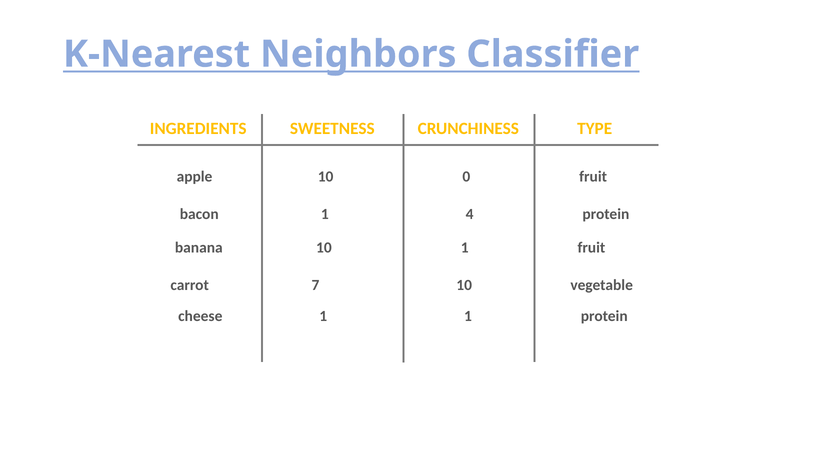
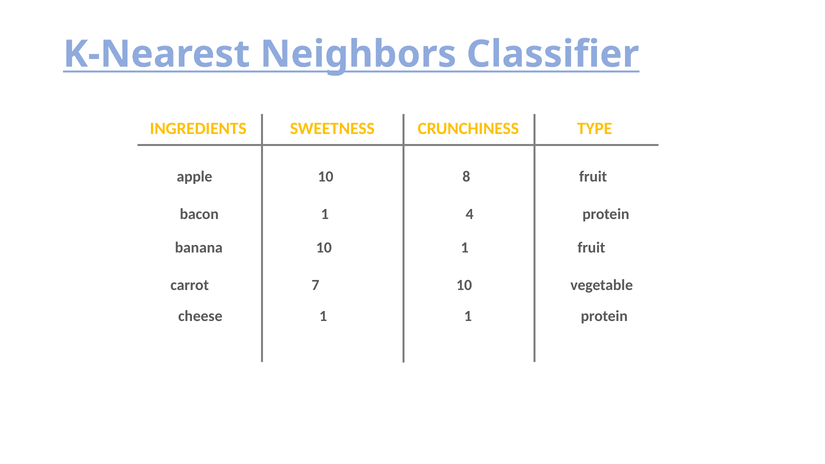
0: 0 -> 8
